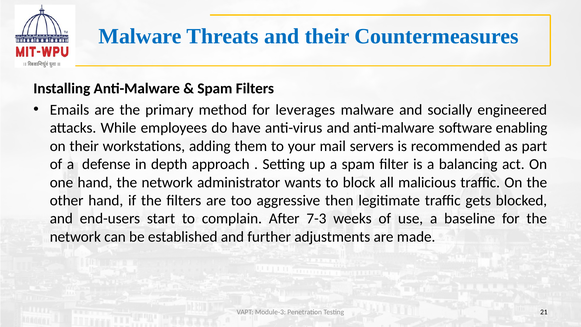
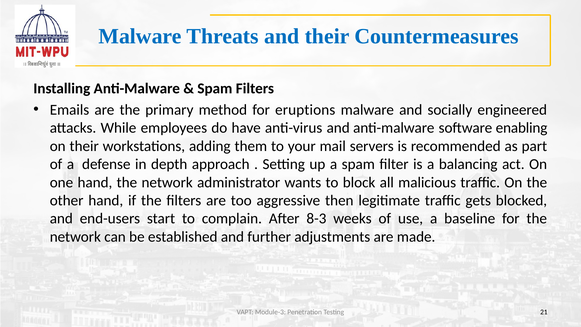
leverages: leverages -> eruptions
7-3: 7-3 -> 8-3
